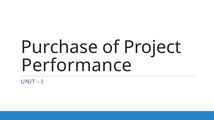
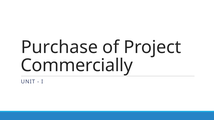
Performance: Performance -> Commercially
